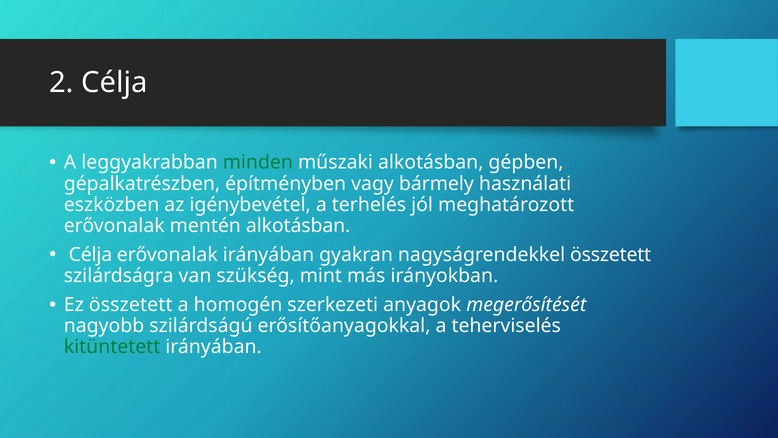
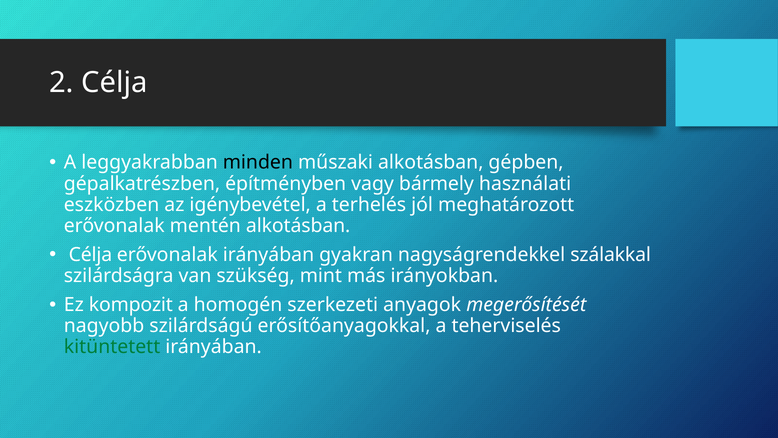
minden colour: green -> black
nagyságrendekkel összetett: összetett -> szálakkal
Ez összetett: összetett -> kompozit
